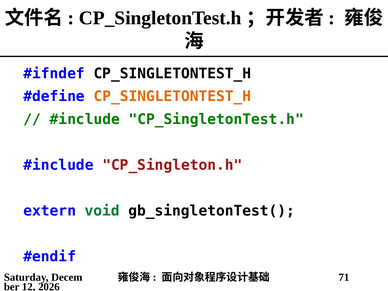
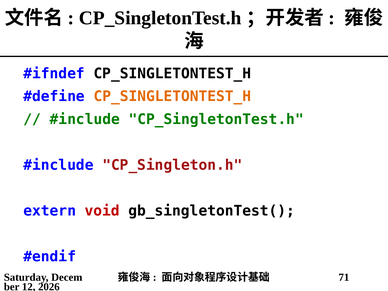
void colour: green -> red
